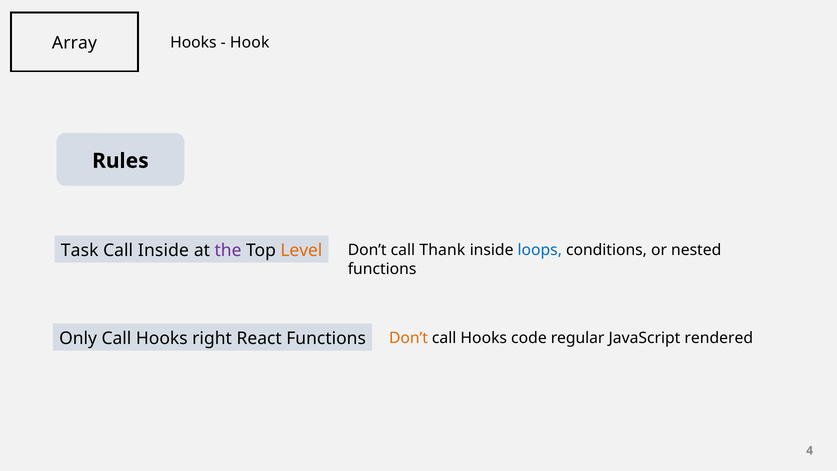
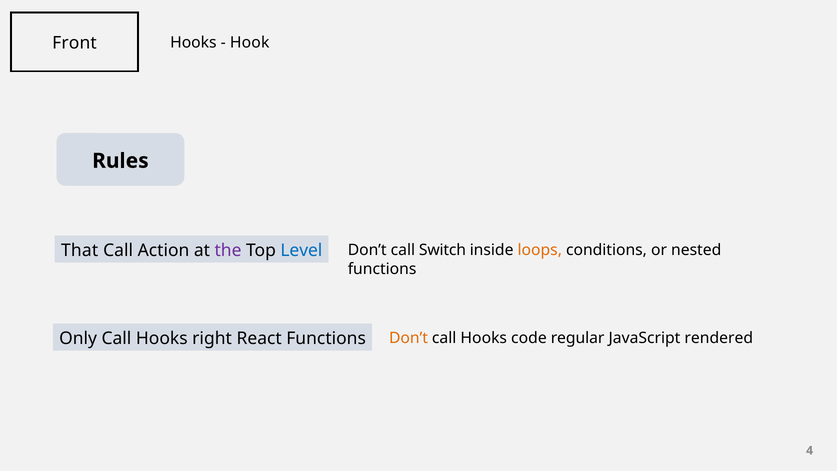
Array: Array -> Front
Task: Task -> That
Call Inside: Inside -> Action
Level colour: orange -> blue
Thank: Thank -> Switch
loops colour: blue -> orange
